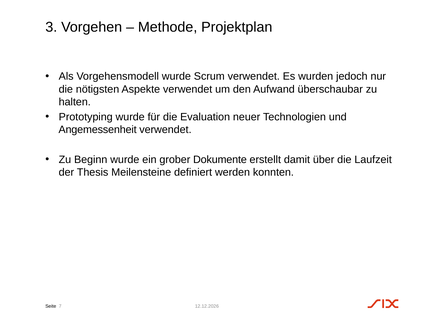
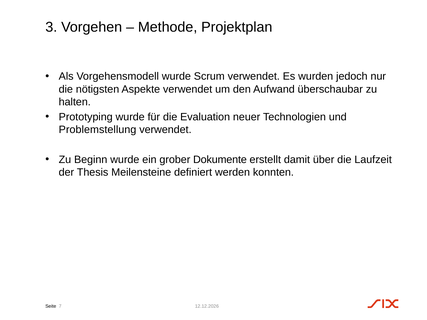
Angemessenheit: Angemessenheit -> Problemstellung
